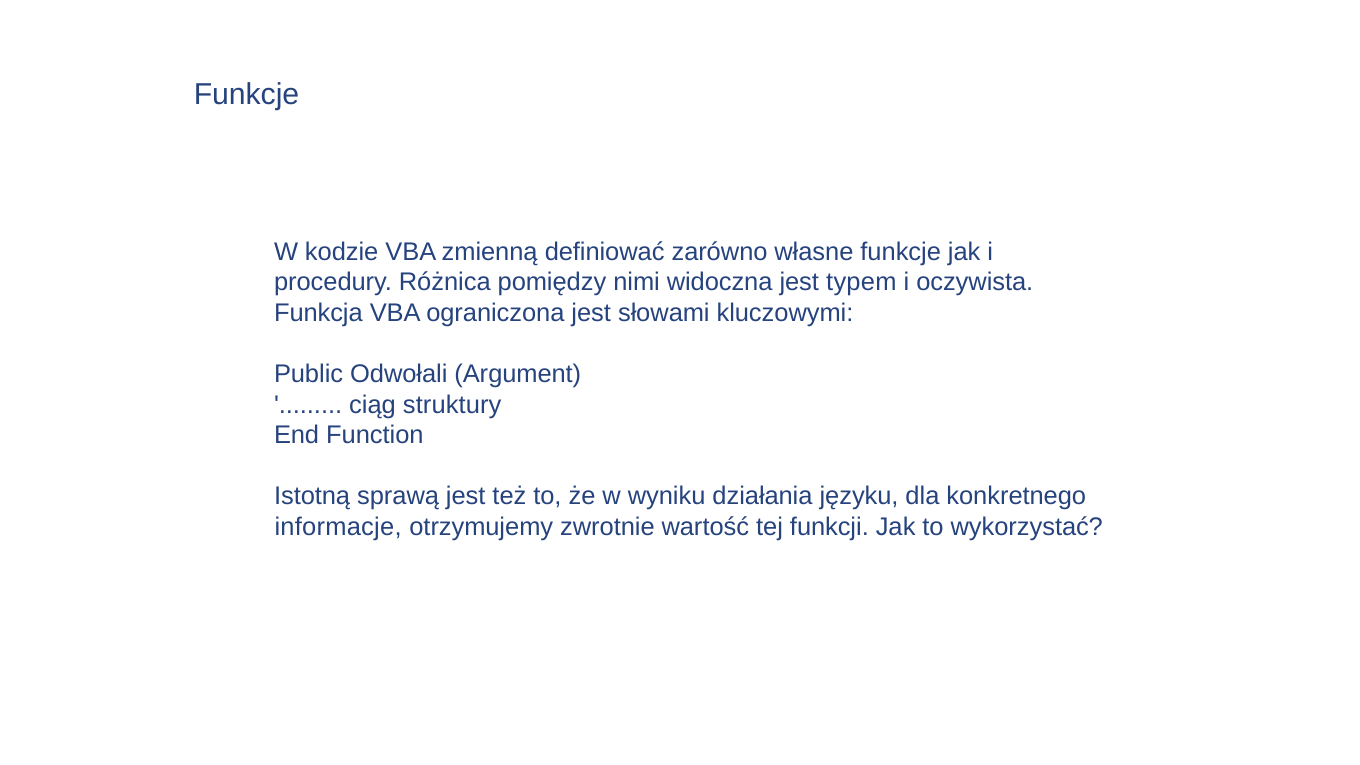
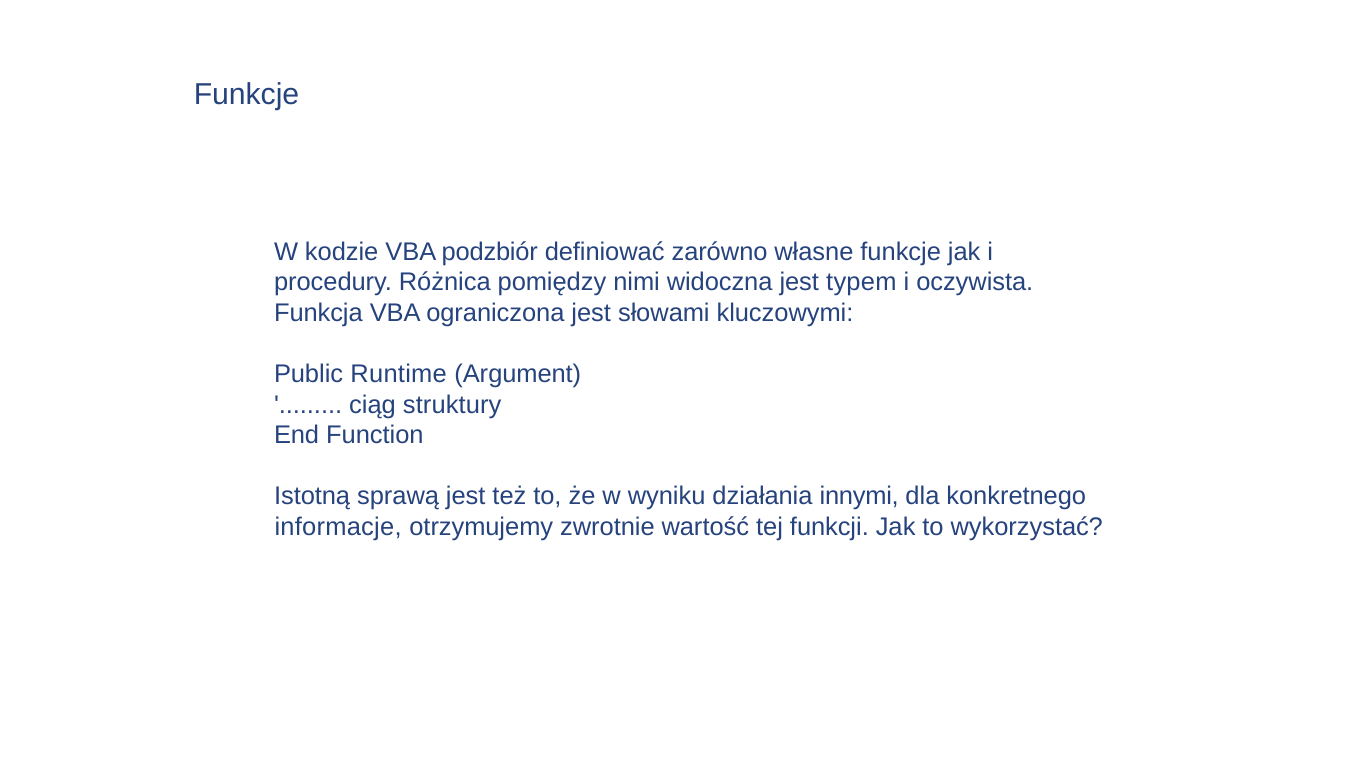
zmienną: zmienną -> podzbiór
Odwołali: Odwołali -> Runtime
języku: języku -> innymi
